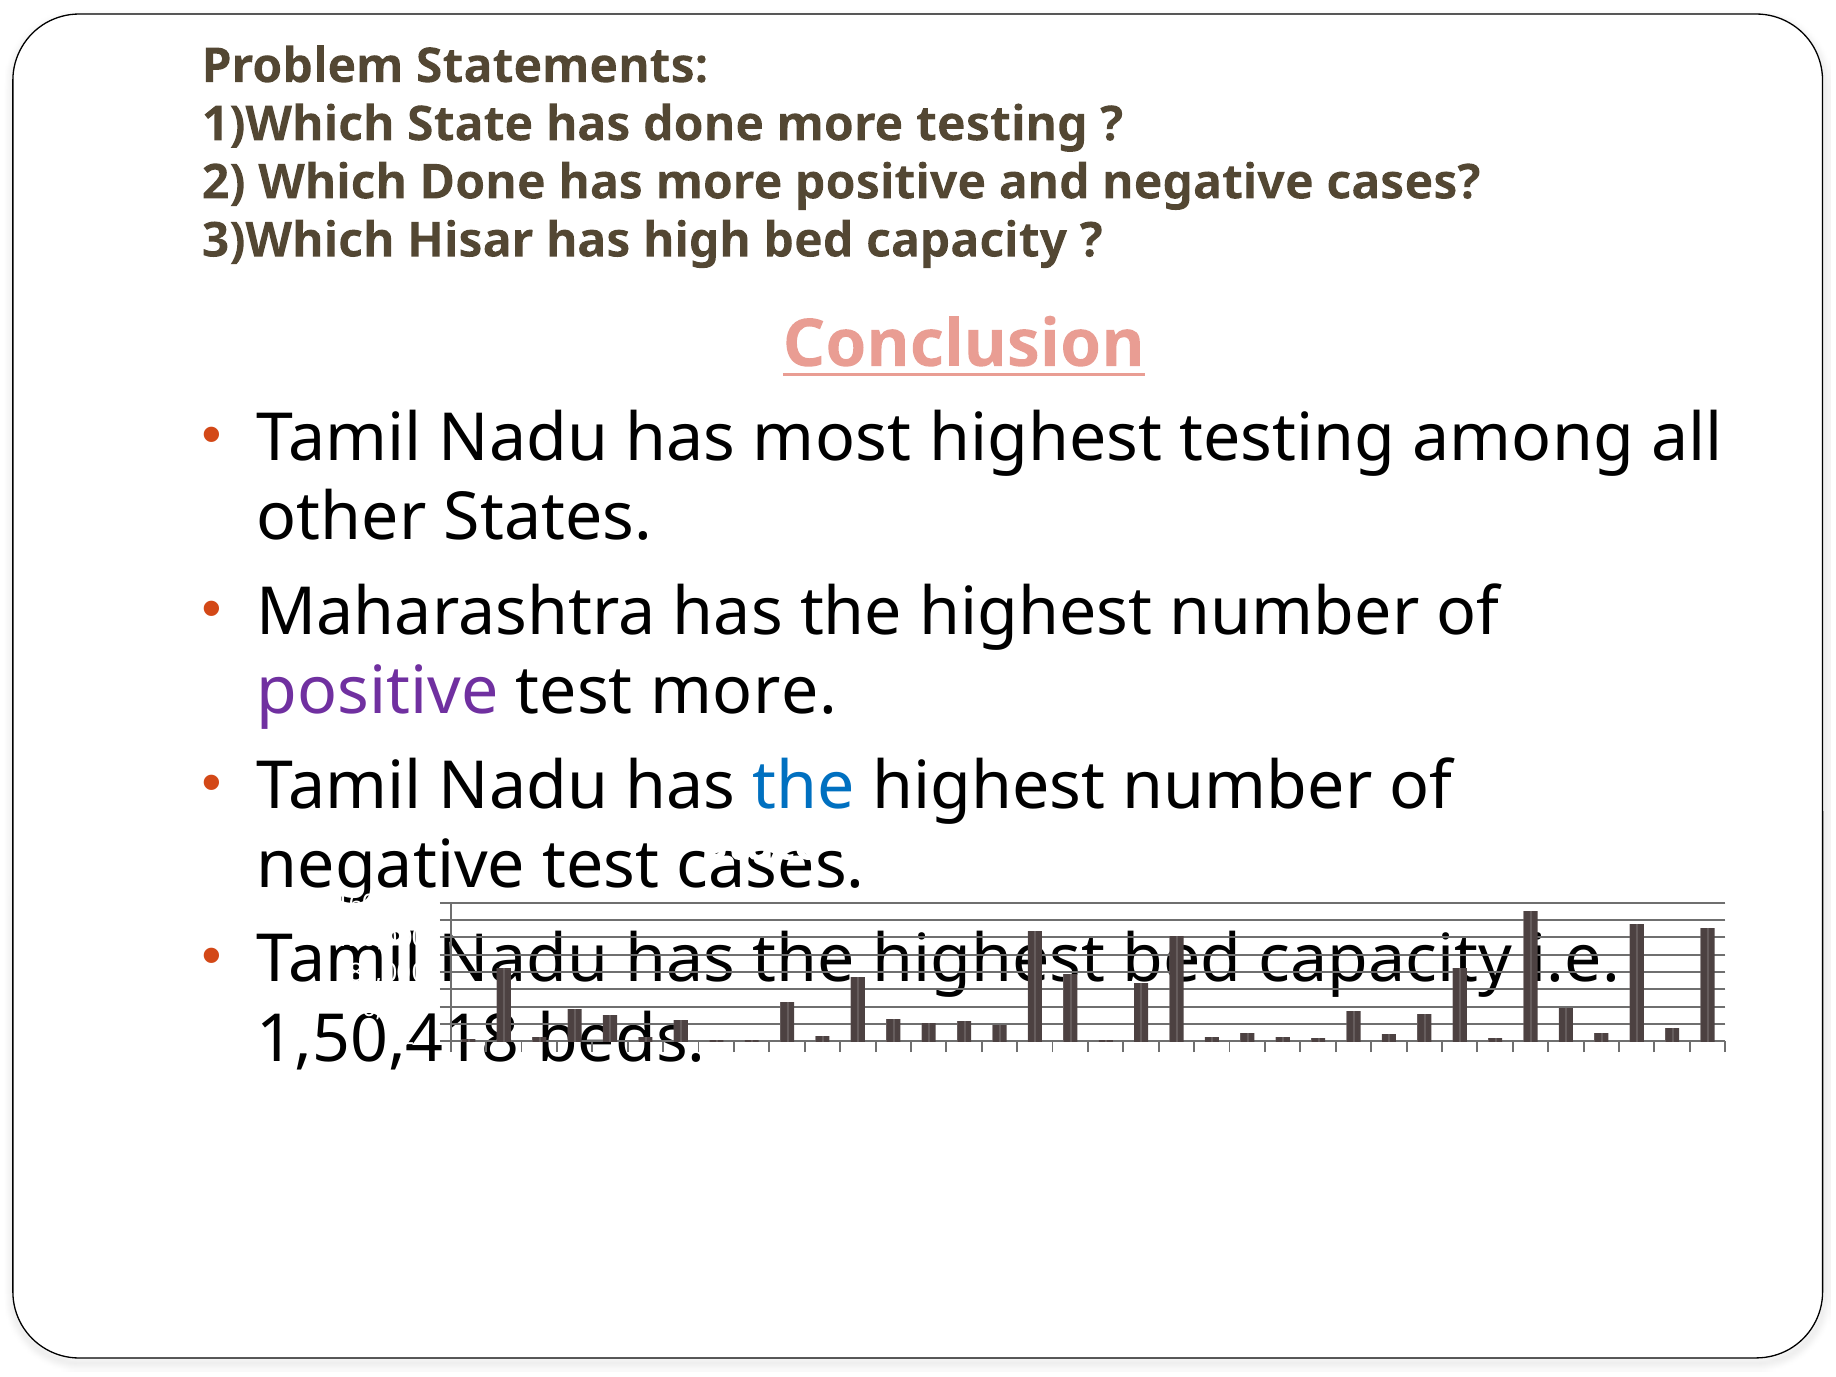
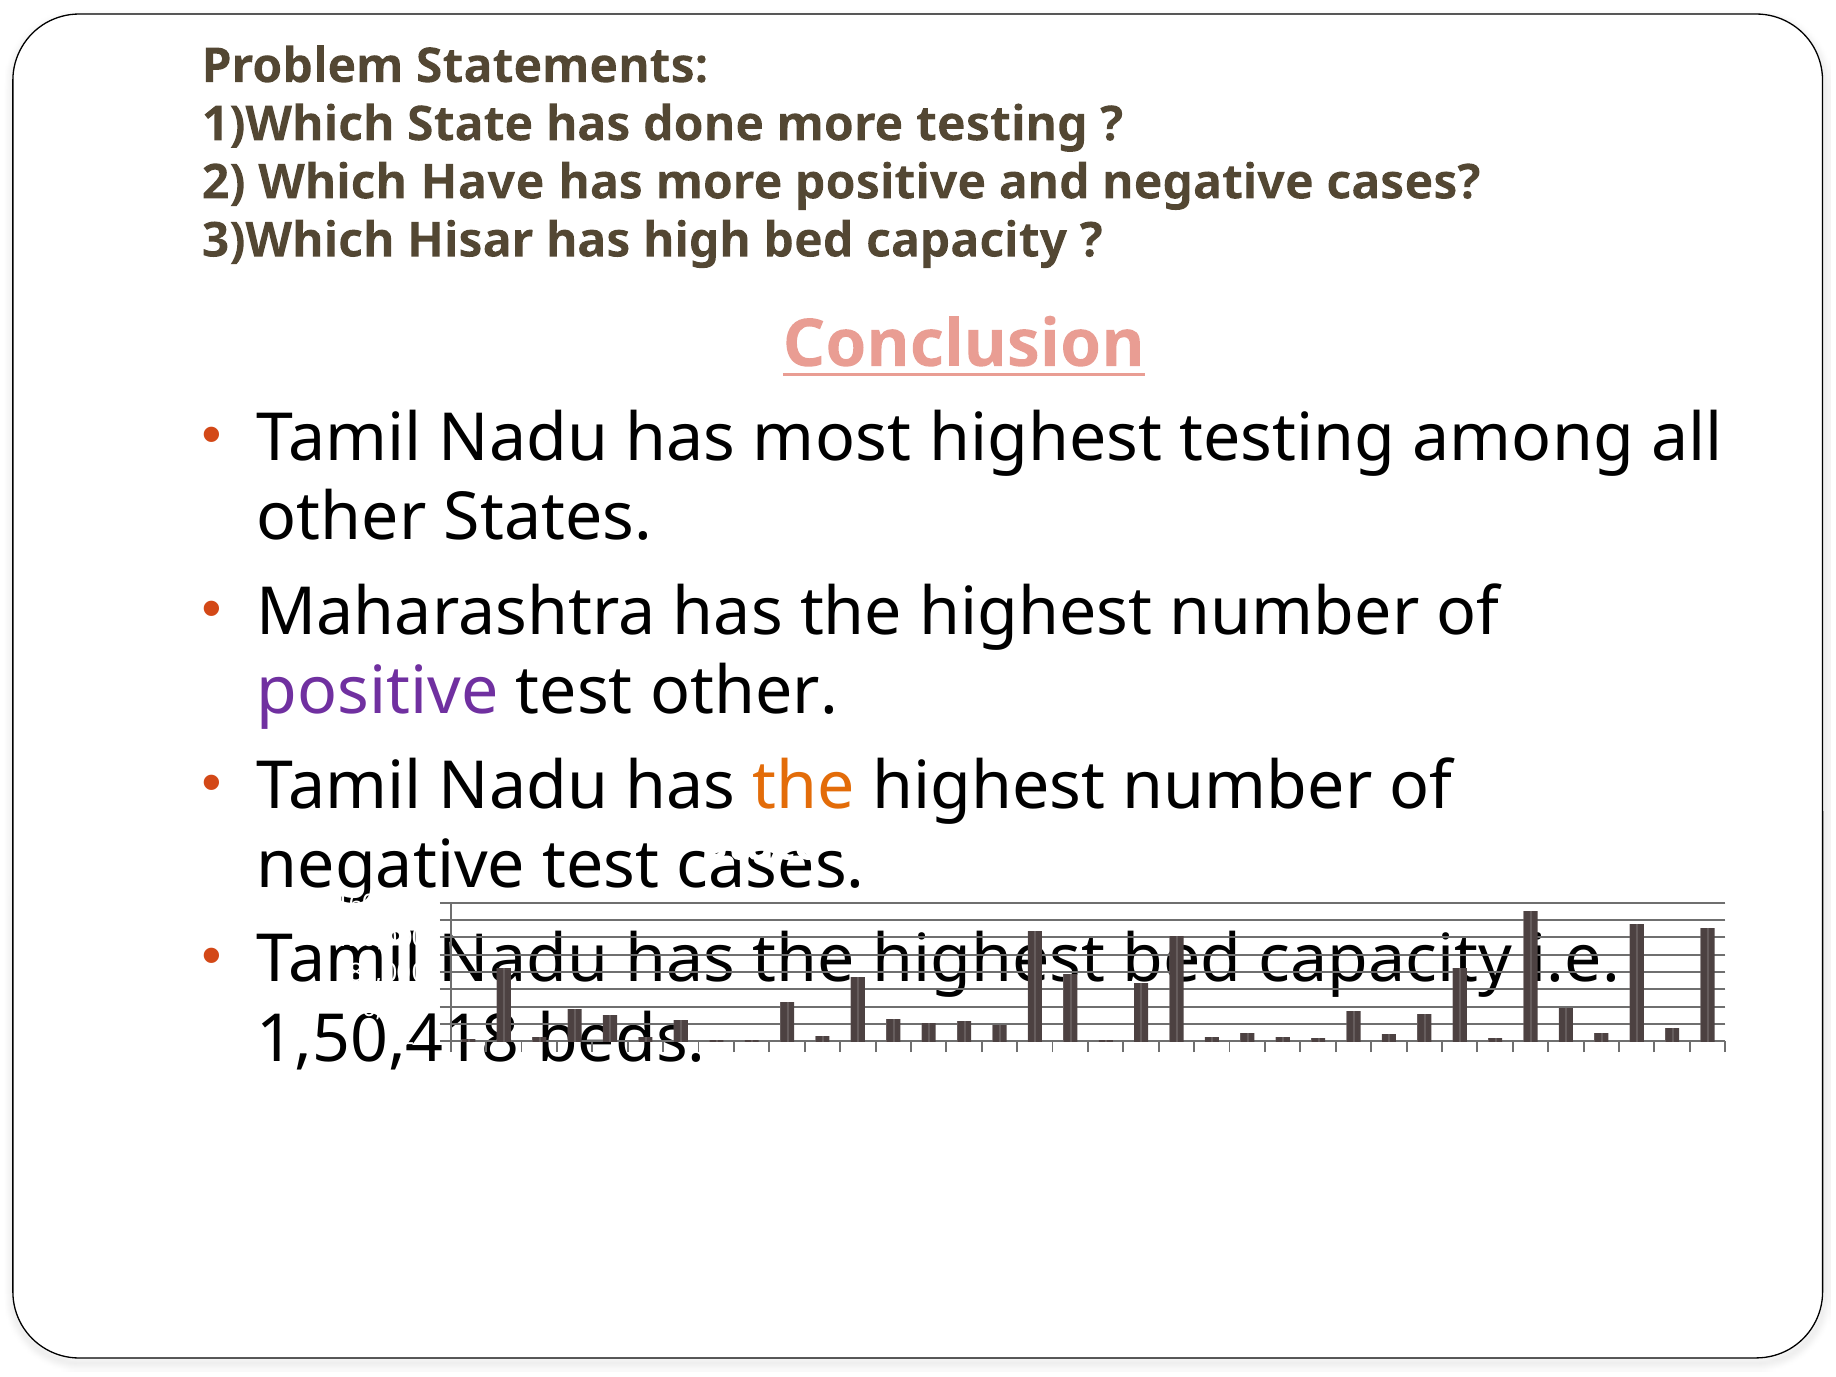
Which Done: Done -> Have
test more: more -> other
the at (804, 786) colour: blue -> orange
